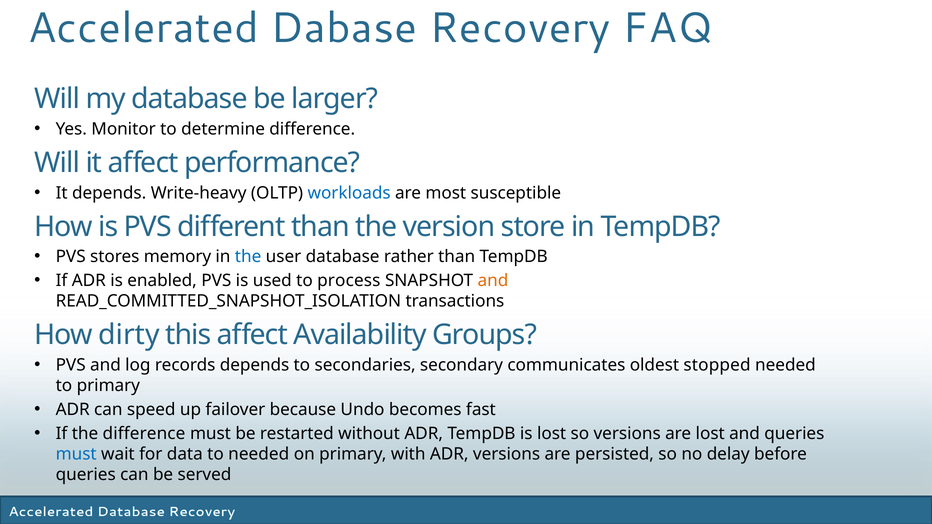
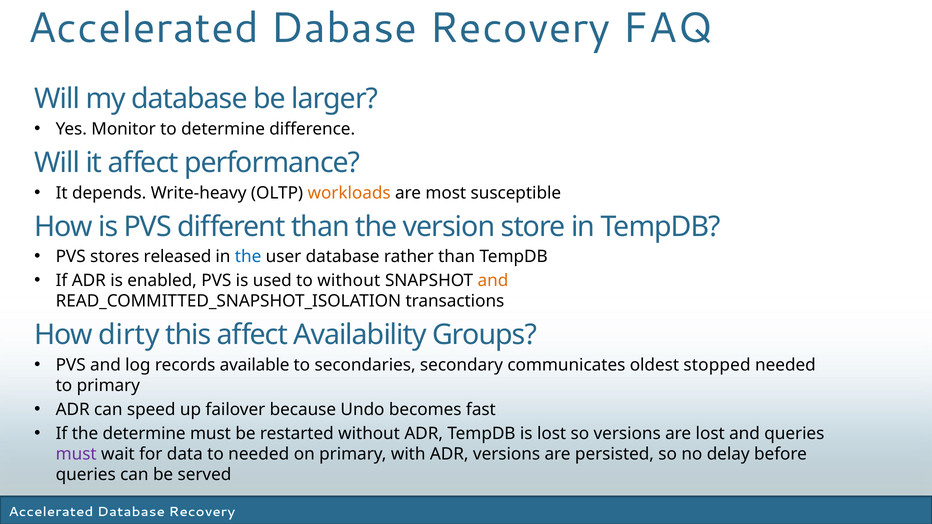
workloads colour: blue -> orange
memory: memory -> released
to process: process -> without
records depends: depends -> available
the difference: difference -> determine
must at (76, 454) colour: blue -> purple
